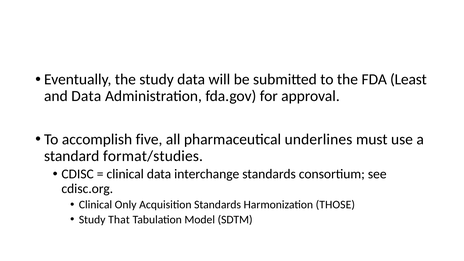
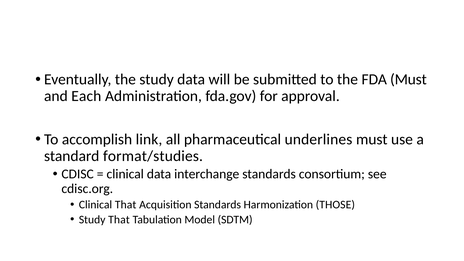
FDA Least: Least -> Must
and Data: Data -> Each
five: five -> link
Clinical Only: Only -> That
